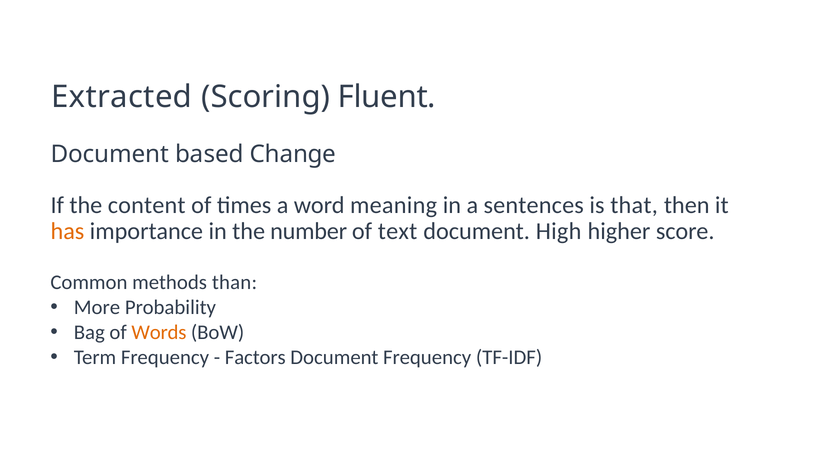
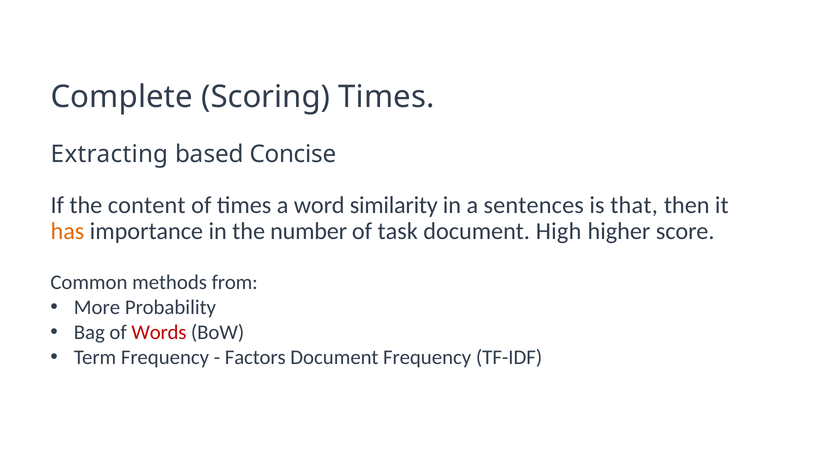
Extracted: Extracted -> Complete
Scoring Fluent: Fluent -> Times
Document at (110, 154): Document -> Extracting
Change: Change -> Concise
meaning: meaning -> similarity
text: text -> task
than: than -> from
Words colour: orange -> red
